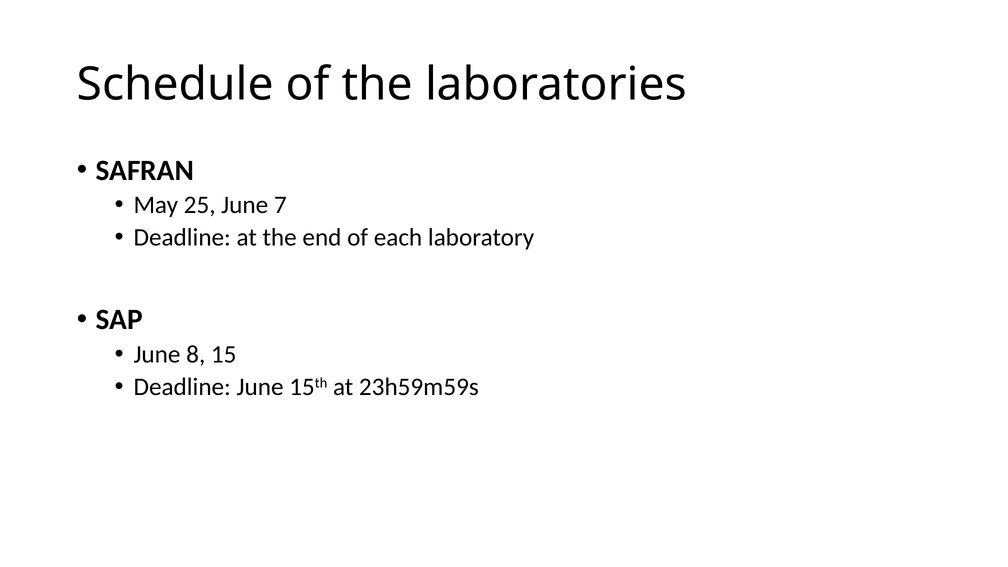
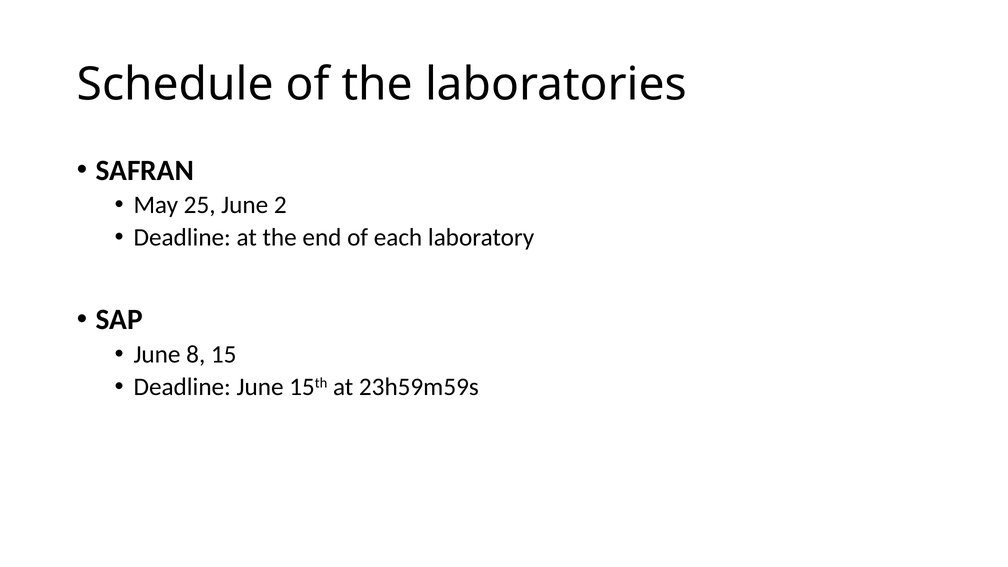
7: 7 -> 2
